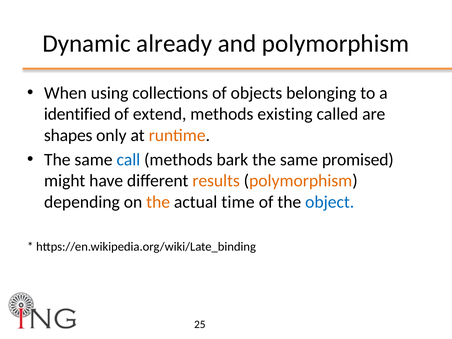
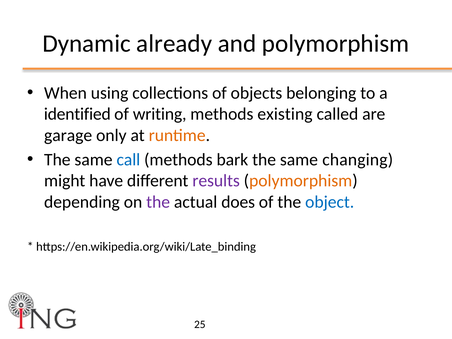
extend: extend -> writing
shapes: shapes -> garage
promised: promised -> changing
results colour: orange -> purple
the at (158, 202) colour: orange -> purple
time: time -> does
